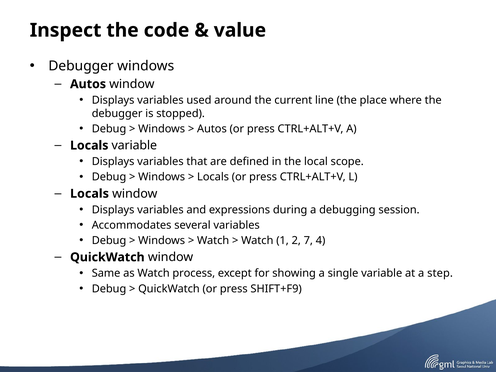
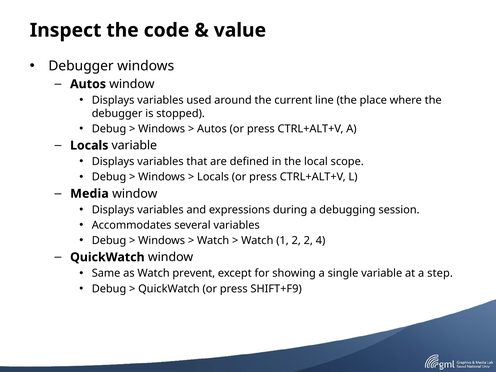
Locals at (89, 194): Locals -> Media
2 7: 7 -> 2
process: process -> prevent
